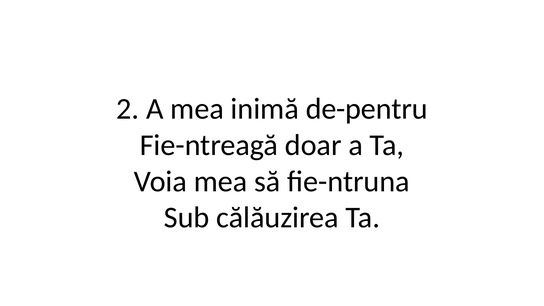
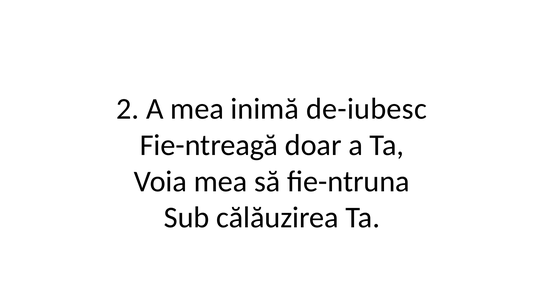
de-pentru: de-pentru -> de-iubesc
